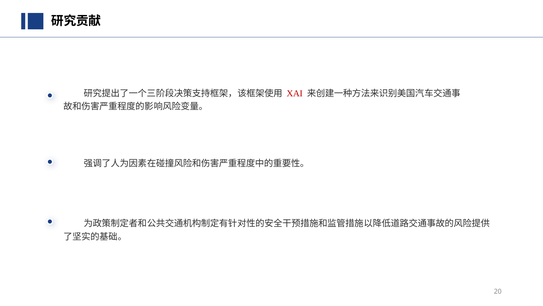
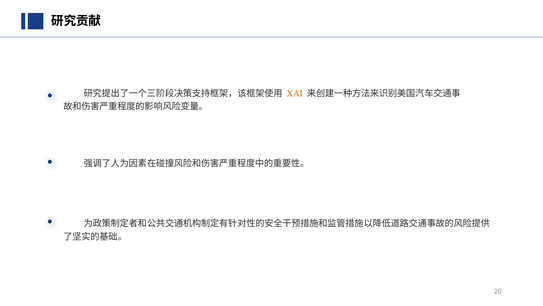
XAI colour: red -> orange
